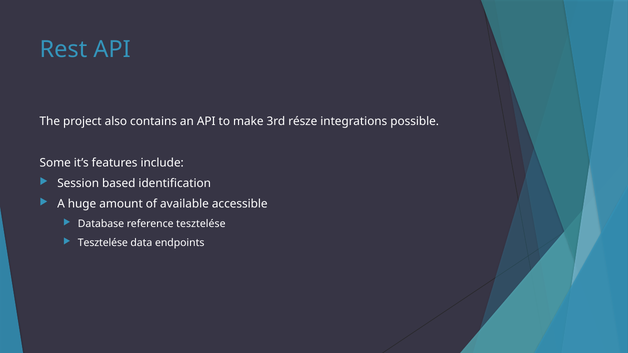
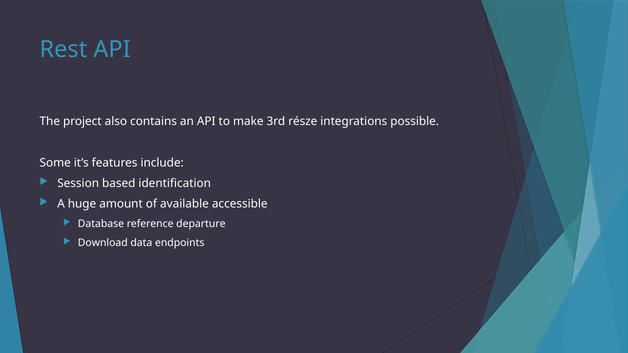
reference tesztelése: tesztelése -> departure
Tesztelése at (103, 243): Tesztelése -> Download
